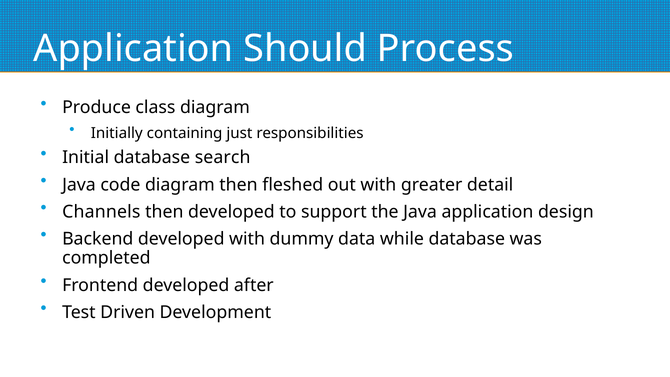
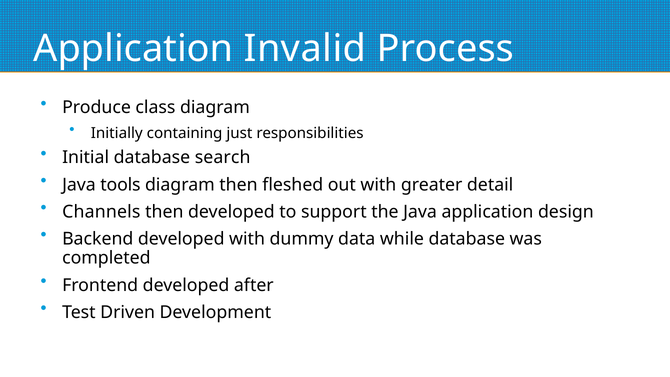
Should: Should -> Invalid
code: code -> tools
